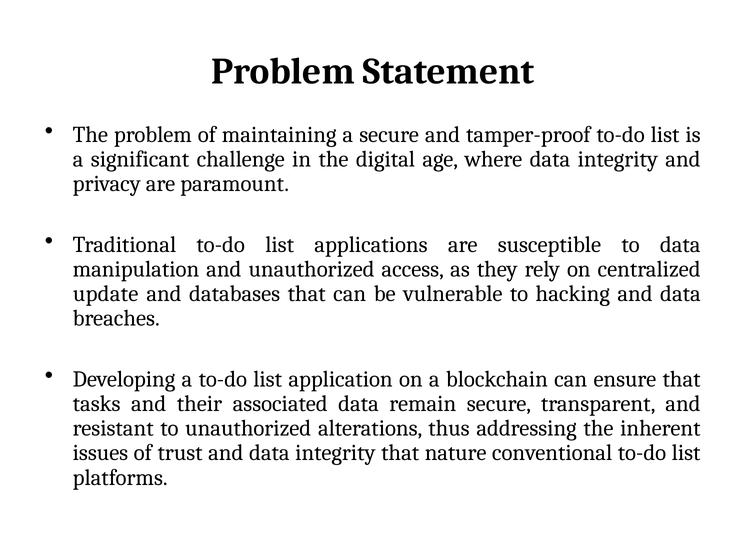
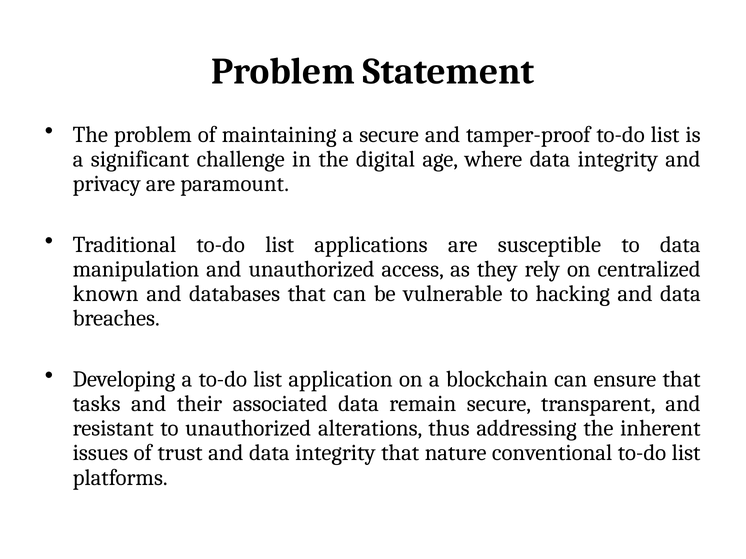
update: update -> known
